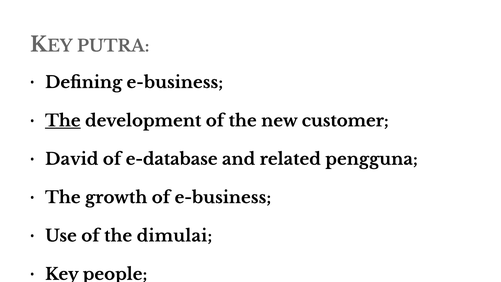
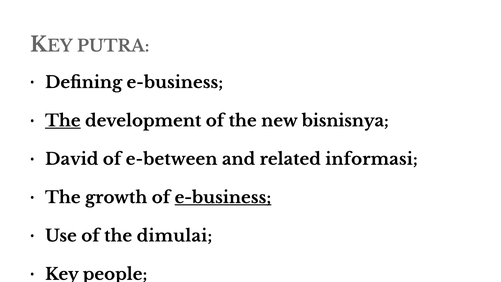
customer: customer -> bisnisnya
e-database: e-database -> e-between
pengguna: pengguna -> informasi
e-business at (223, 197) underline: none -> present
